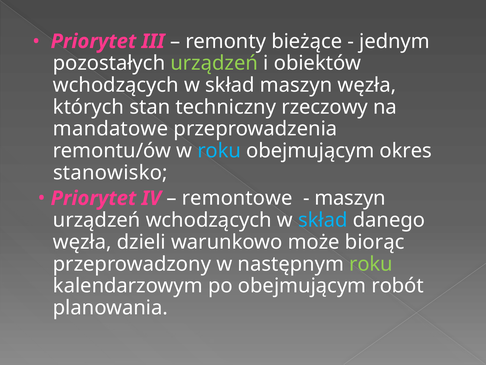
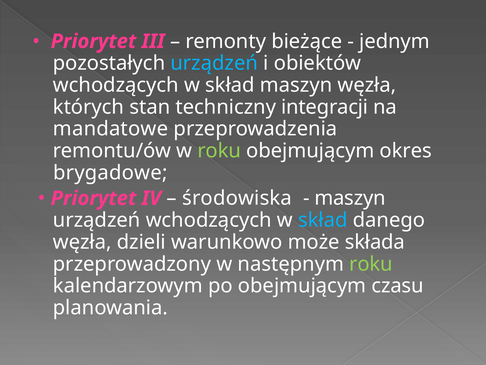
urządzeń at (214, 63) colour: light green -> light blue
rzeczowy: rzeczowy -> integracji
roku at (219, 151) colour: light blue -> light green
stanowisko: stanowisko -> brygadowe
remontowe: remontowe -> środowiska
biorąc: biorąc -> składa
robót: robót -> czasu
